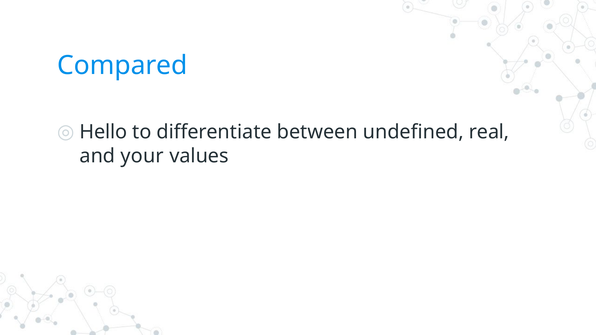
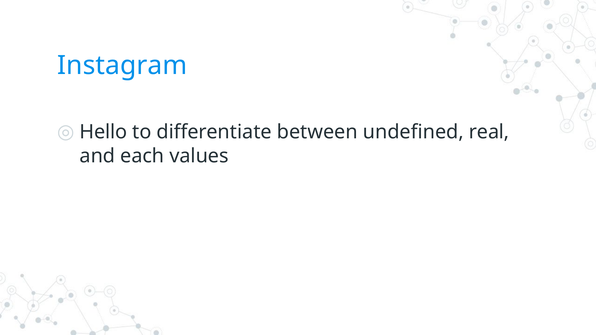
Compared: Compared -> Instagram
your: your -> each
